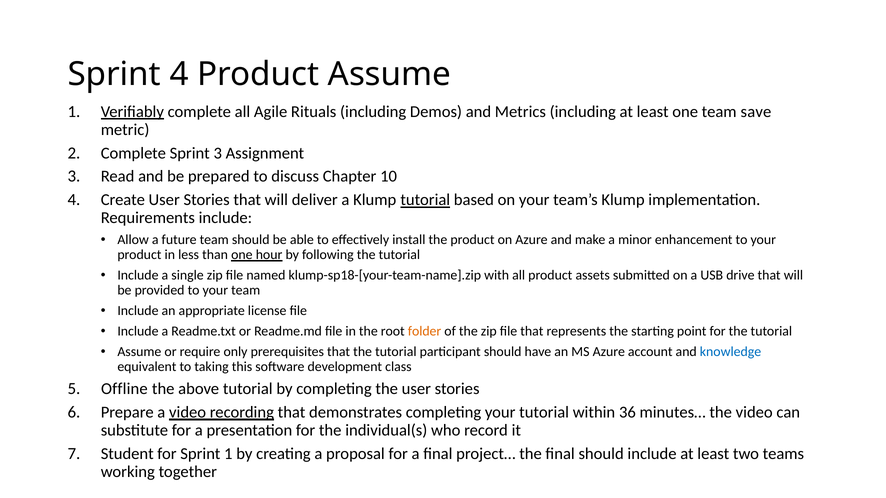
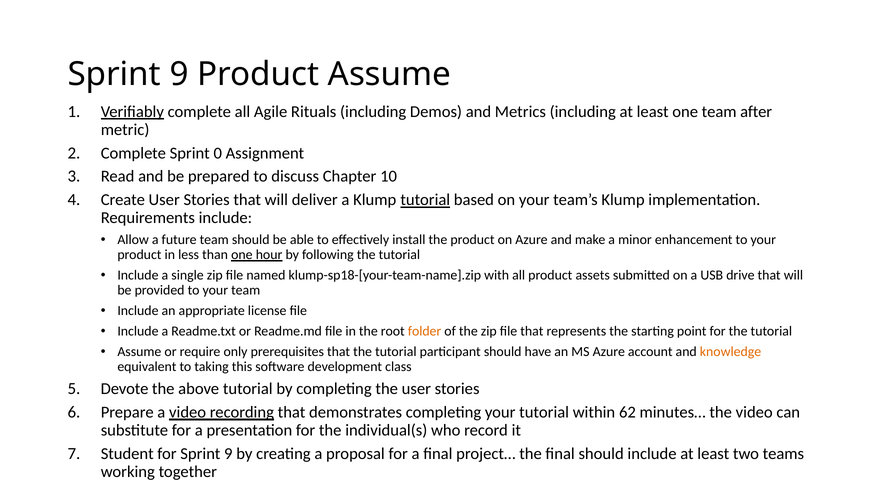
4 at (179, 74): 4 -> 9
save: save -> after
Sprint 3: 3 -> 0
knowledge colour: blue -> orange
Offline: Offline -> Devote
36: 36 -> 62
for Sprint 1: 1 -> 9
